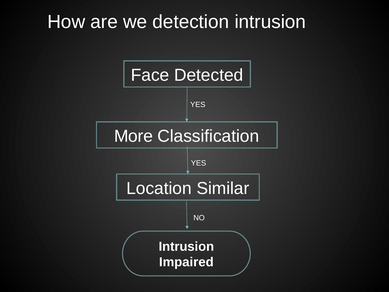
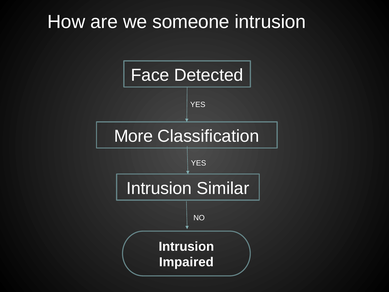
detection: detection -> someone
Location at (159, 188): Location -> Intrusion
